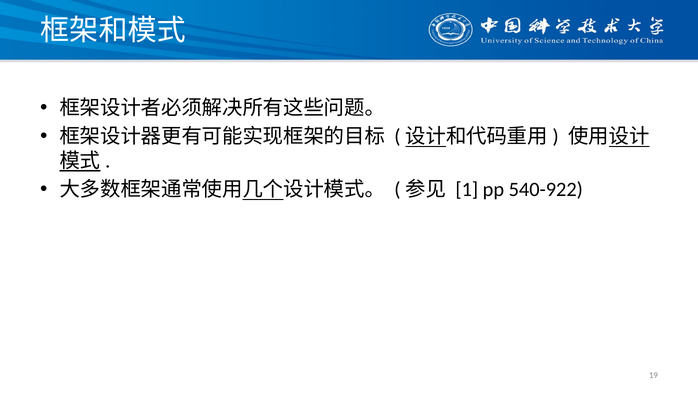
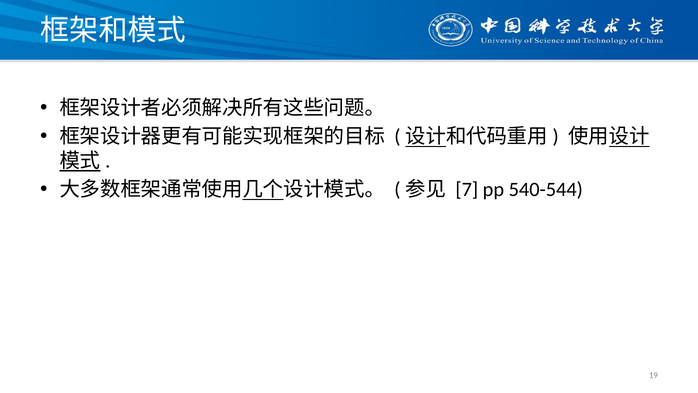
1: 1 -> 7
540-922: 540-922 -> 540-544
